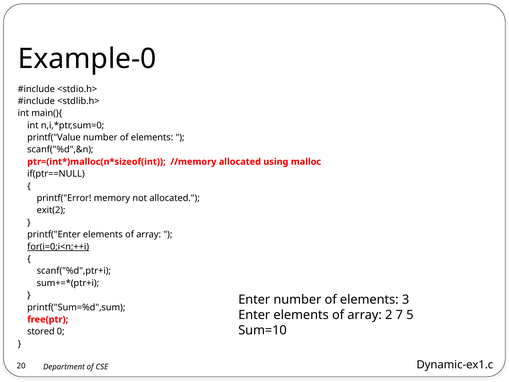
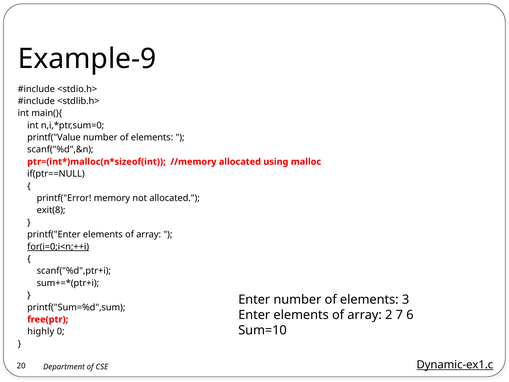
Example-0: Example-0 -> Example-9
exit(2: exit(2 -> exit(8
5: 5 -> 6
stored: stored -> highly
Dynamic-ex1.c underline: none -> present
